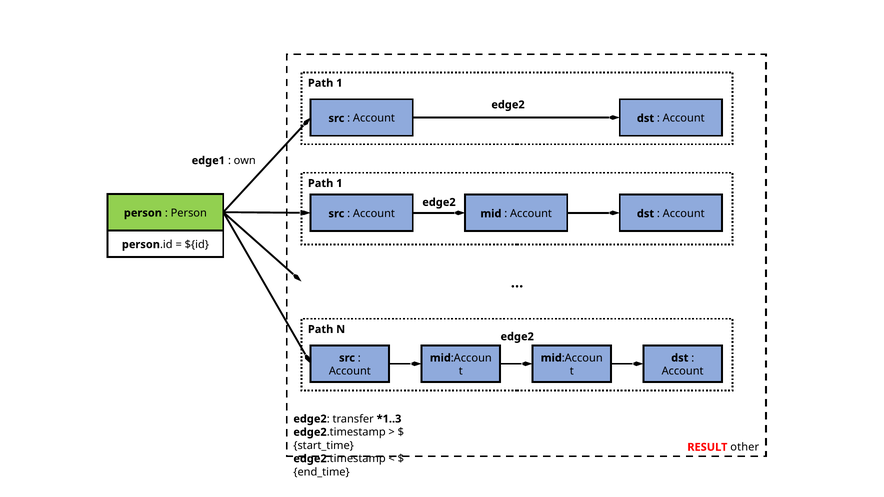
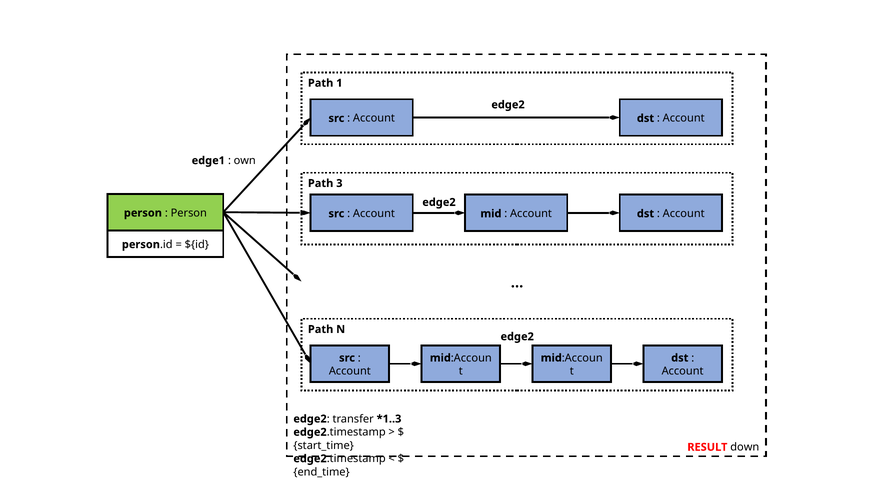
1 at (339, 183): 1 -> 3
other: other -> down
